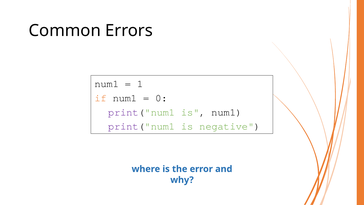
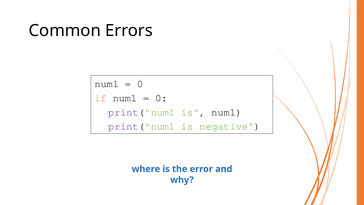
1 at (140, 84): 1 -> 0
